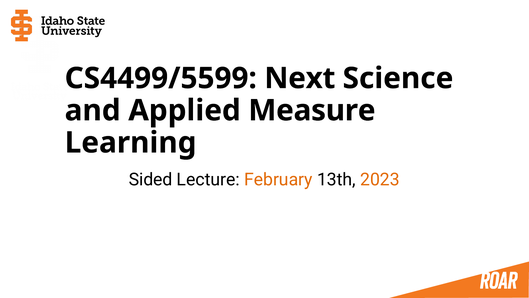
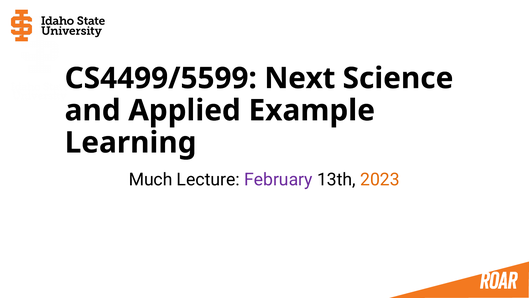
Measure: Measure -> Example
Sided: Sided -> Much
February colour: orange -> purple
